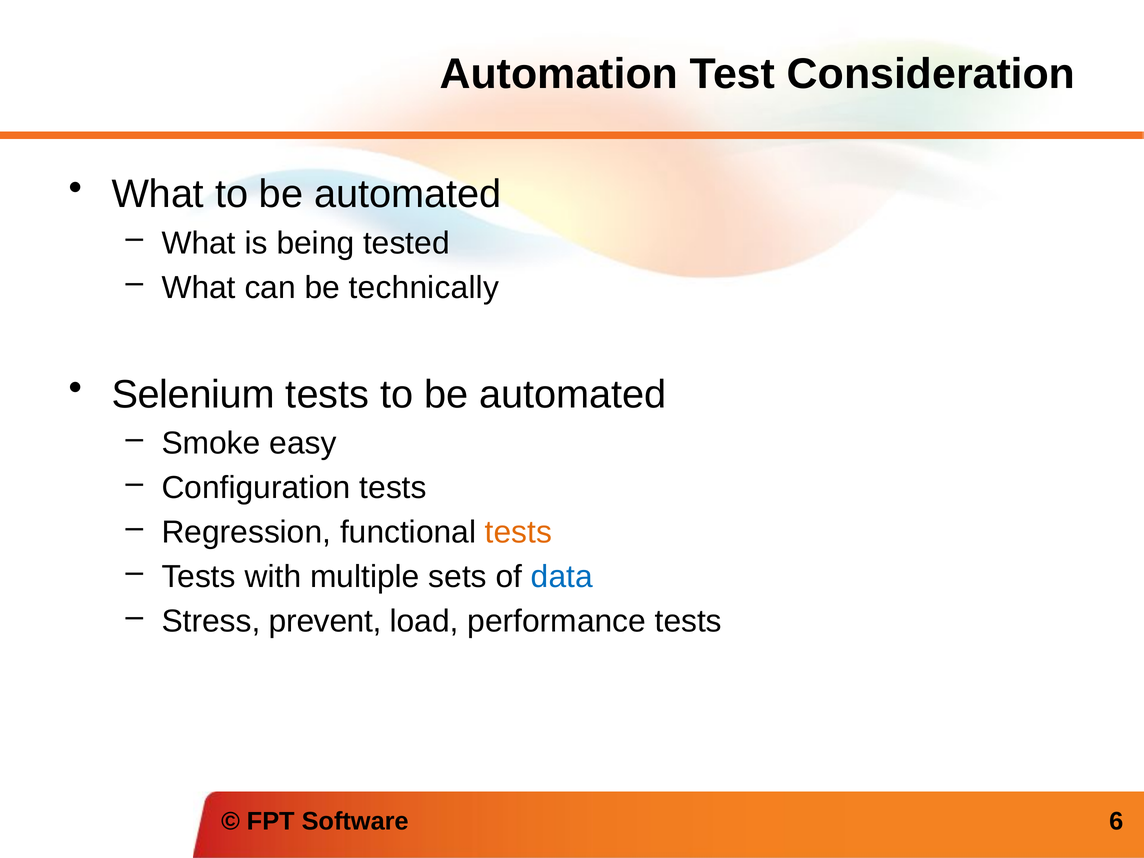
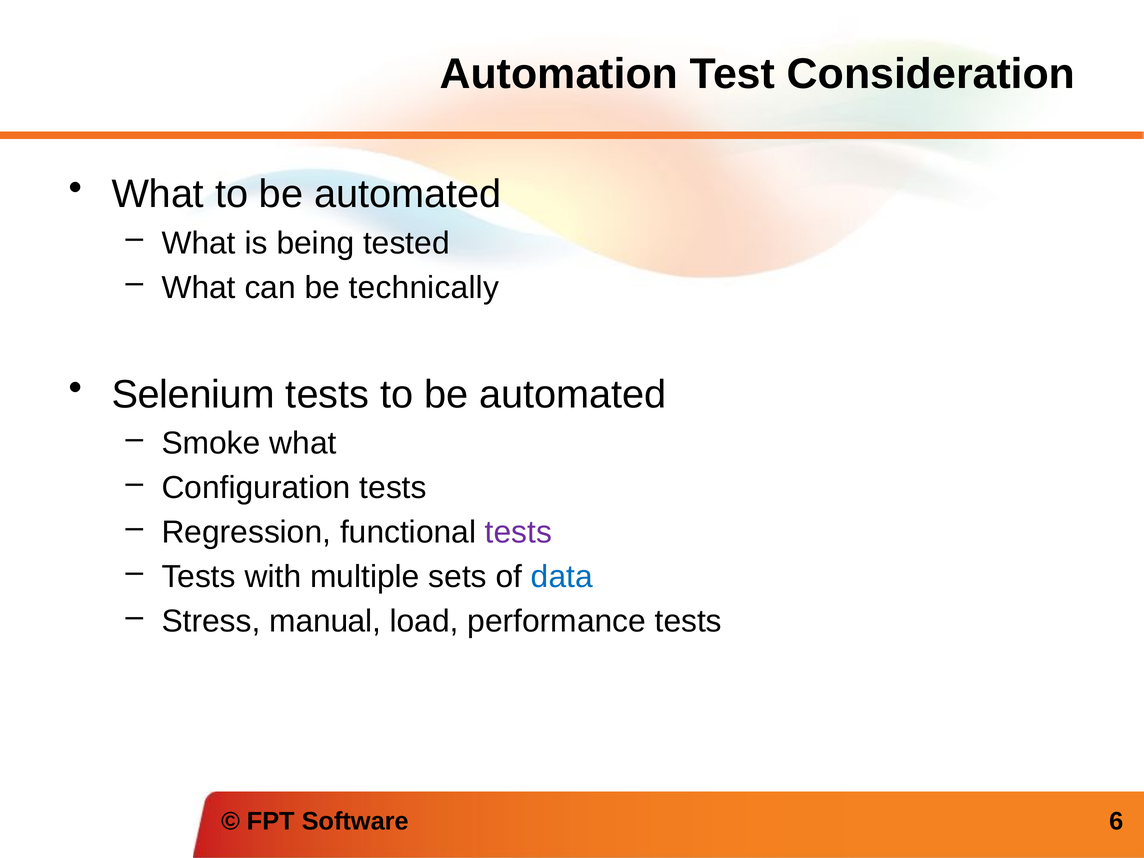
Smoke easy: easy -> what
tests at (519, 532) colour: orange -> purple
prevent: prevent -> manual
